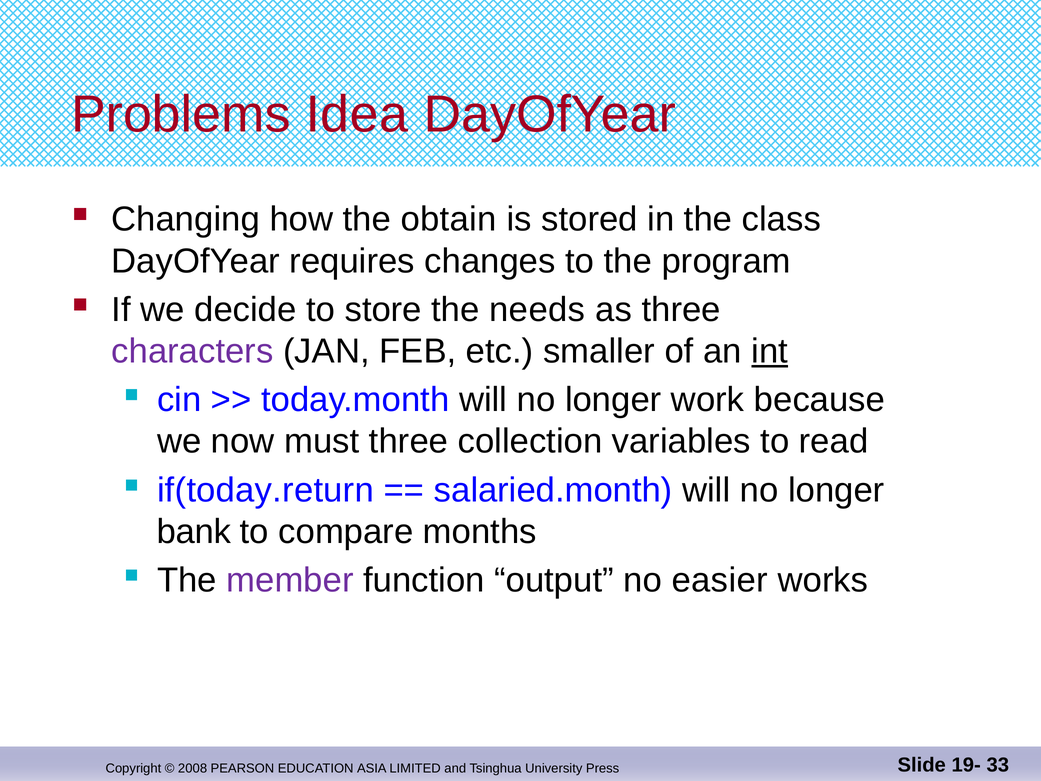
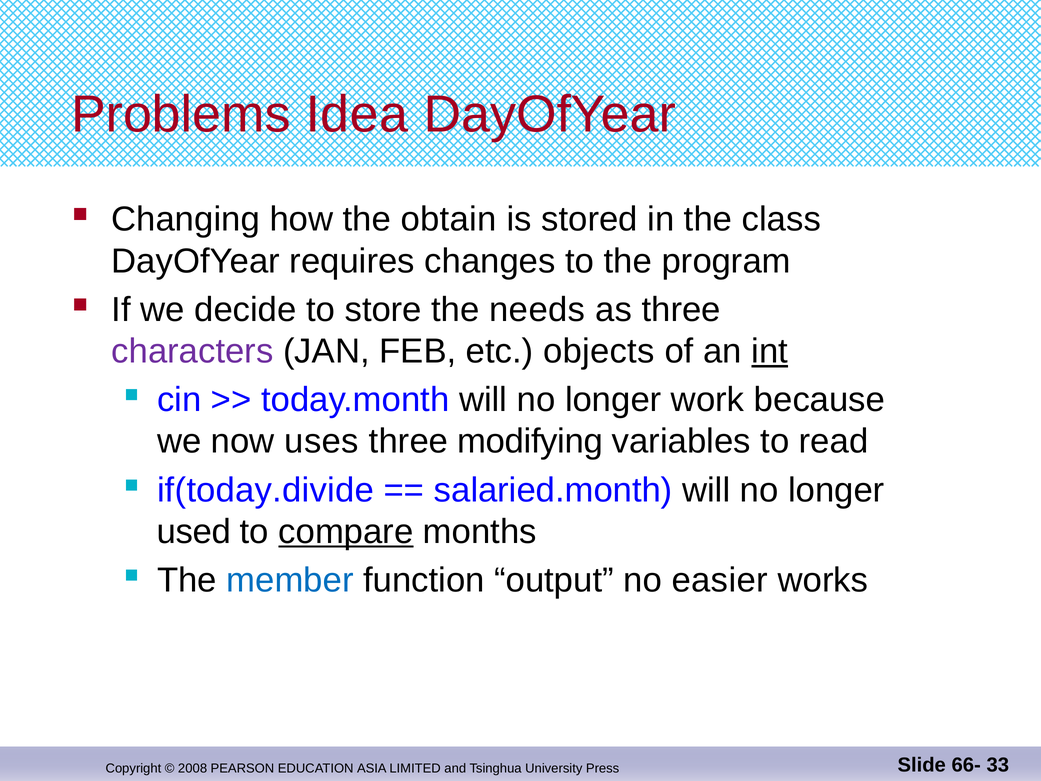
smaller: smaller -> objects
must: must -> uses
collection: collection -> modifying
if(today.return: if(today.return -> if(today.divide
bank: bank -> used
compare underline: none -> present
member colour: purple -> blue
19-: 19- -> 66-
